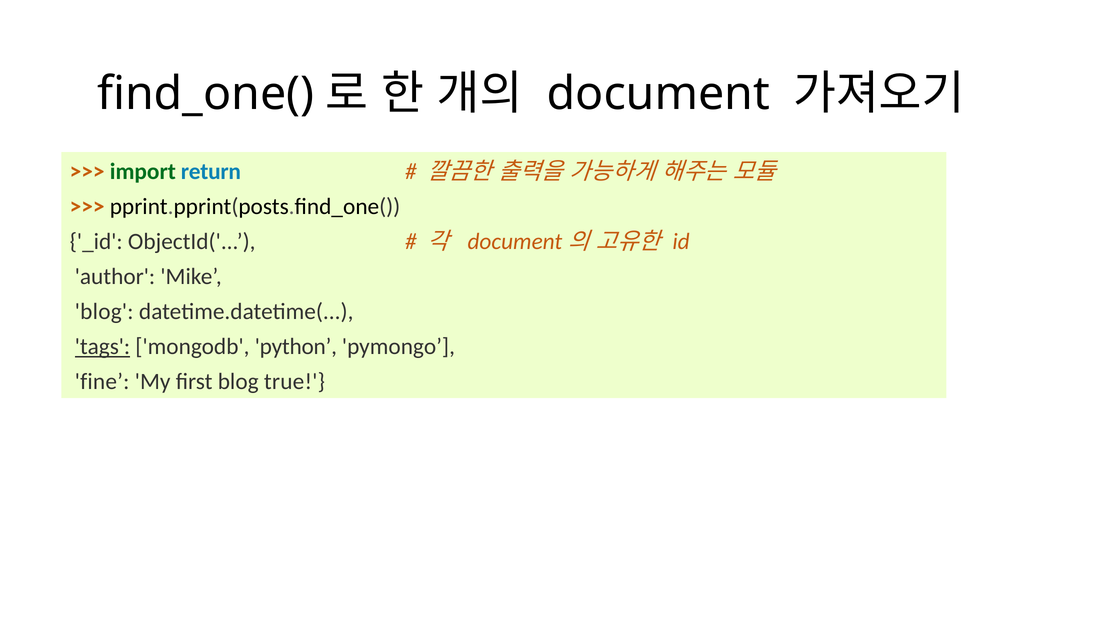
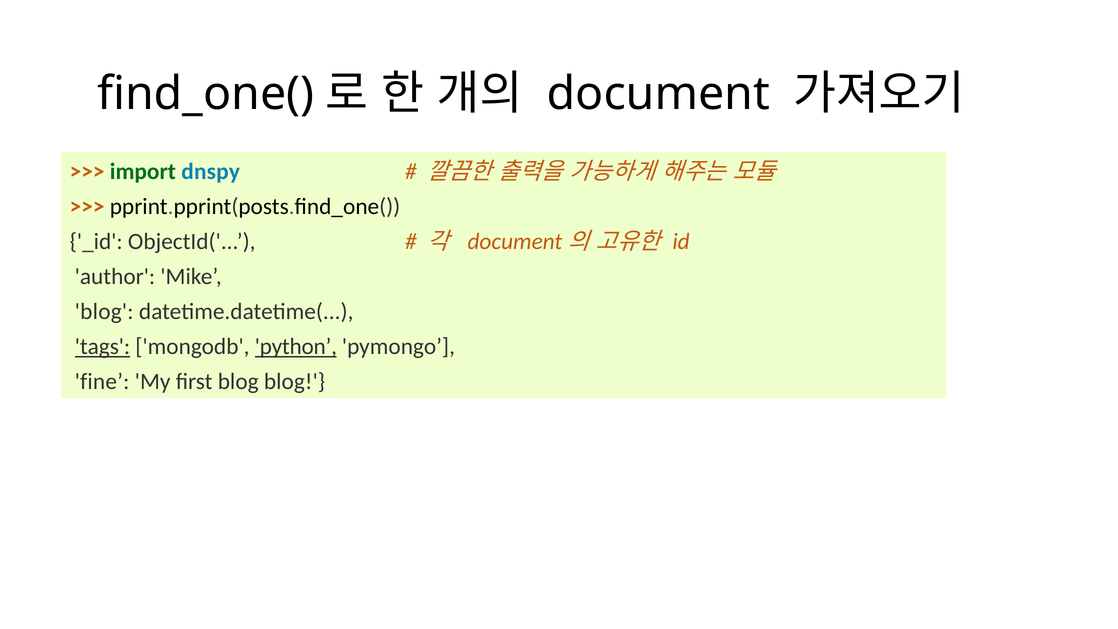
return: return -> dnspy
python underline: none -> present
blog true: true -> blog
